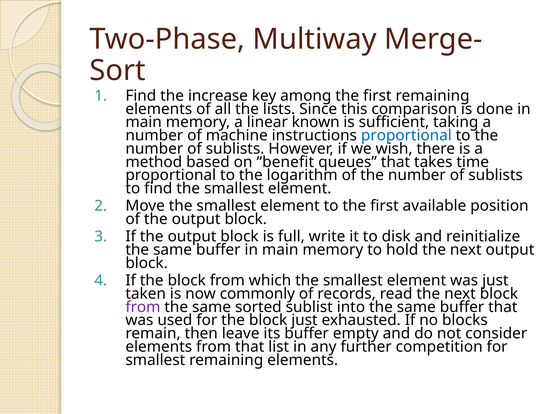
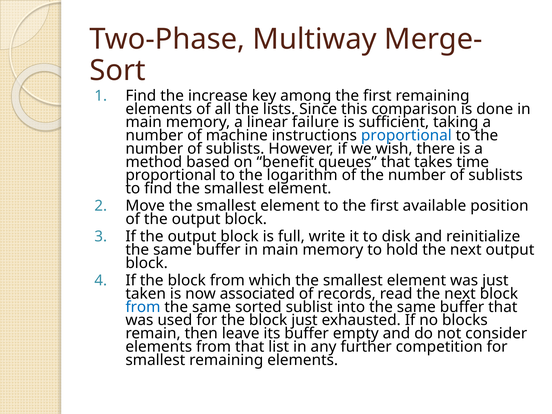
known: known -> failure
commonly: commonly -> associated
from at (143, 307) colour: purple -> blue
